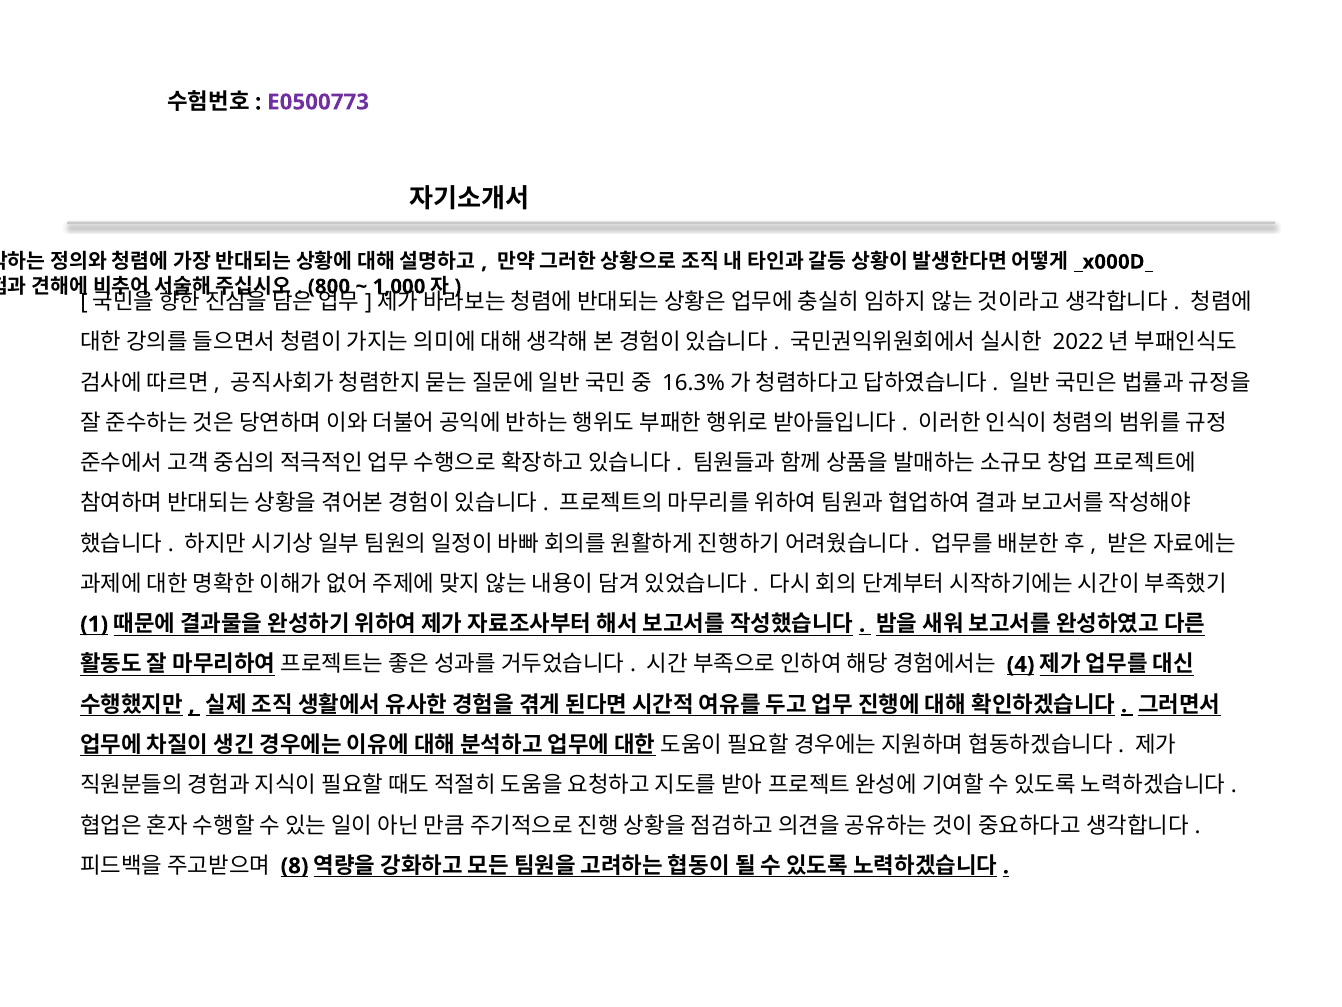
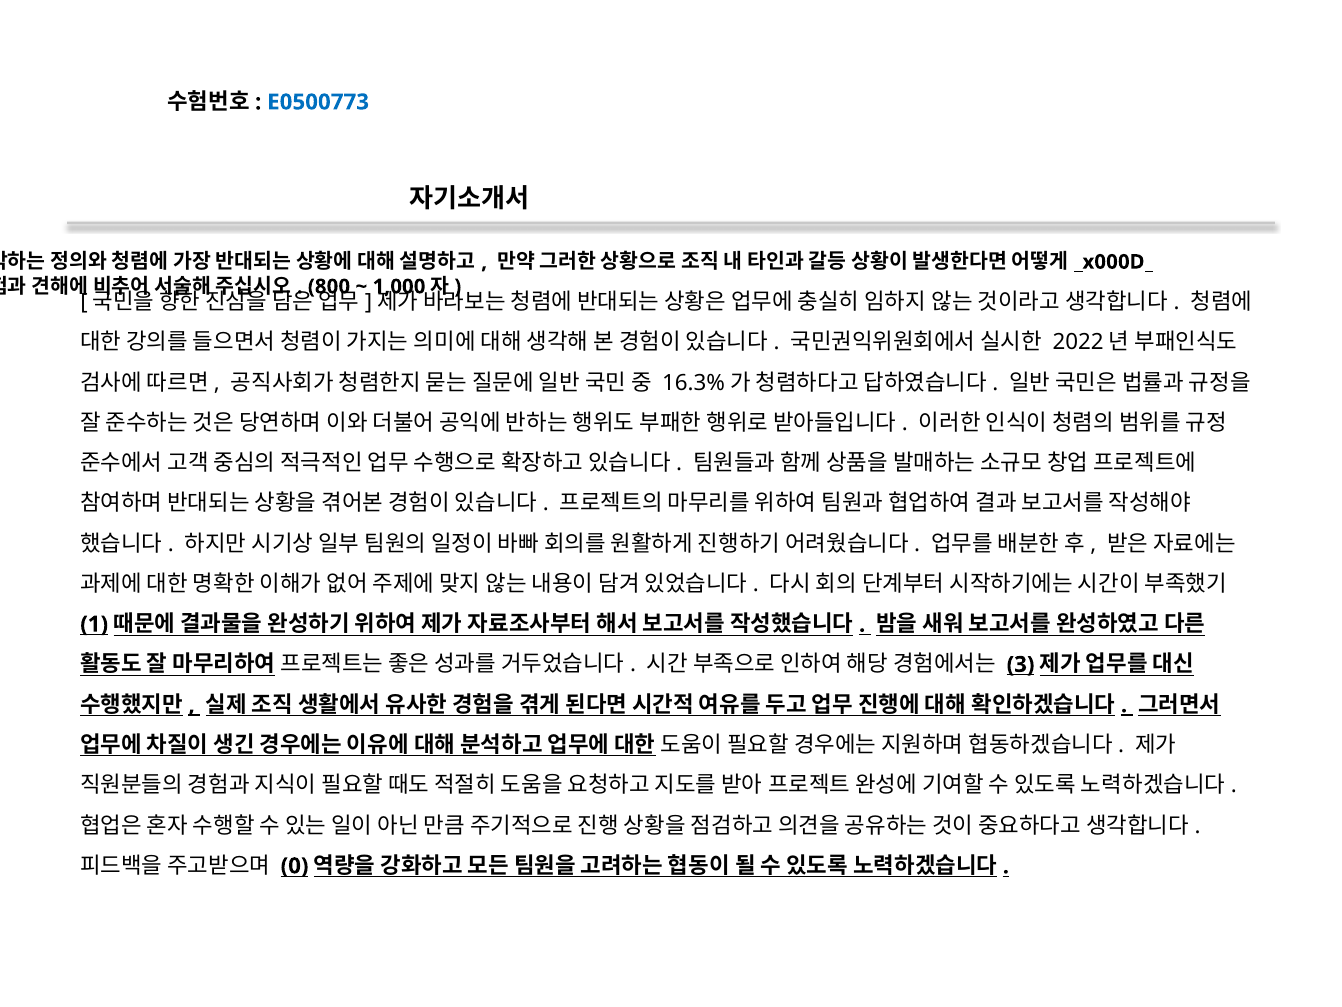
E0500773 colour: purple -> blue
4: 4 -> 3
8: 8 -> 0
